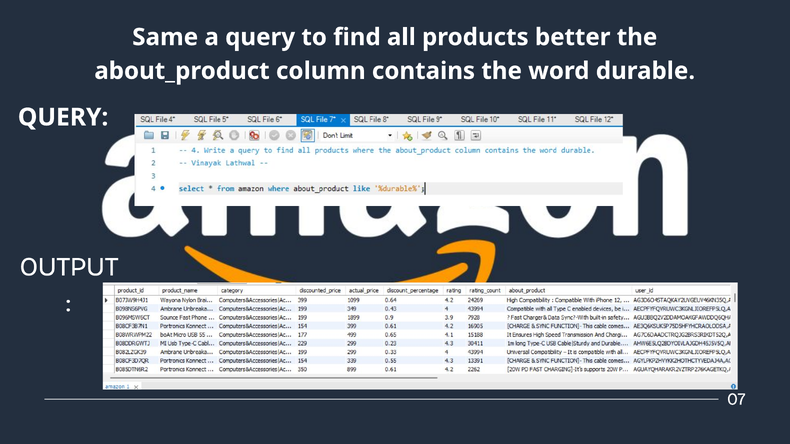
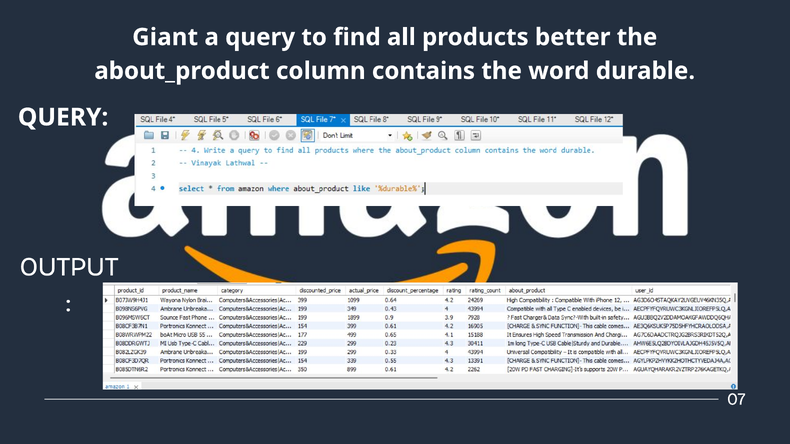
Same: Same -> Giant
